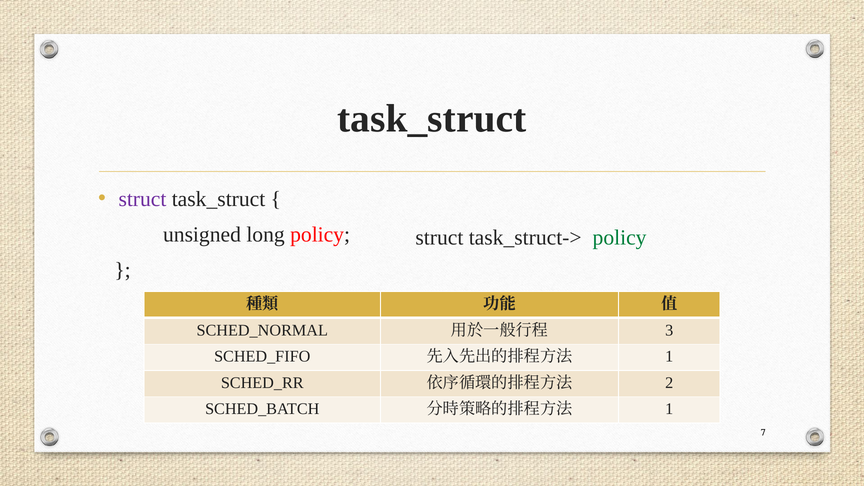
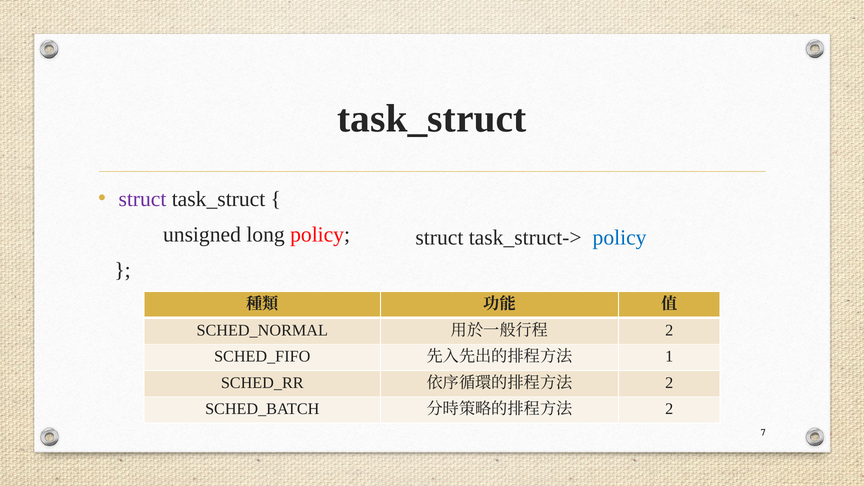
policy at (620, 238) colour: green -> blue
3 at (669, 330): 3 -> 2
1 at (669, 409): 1 -> 2
